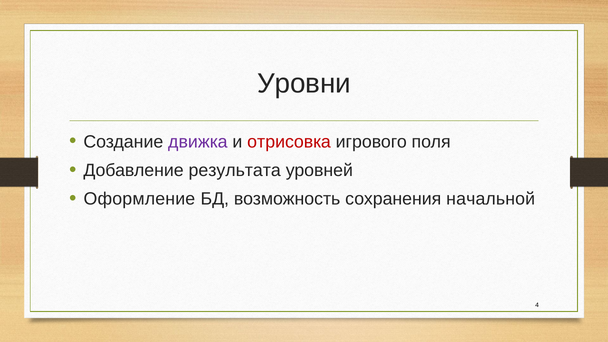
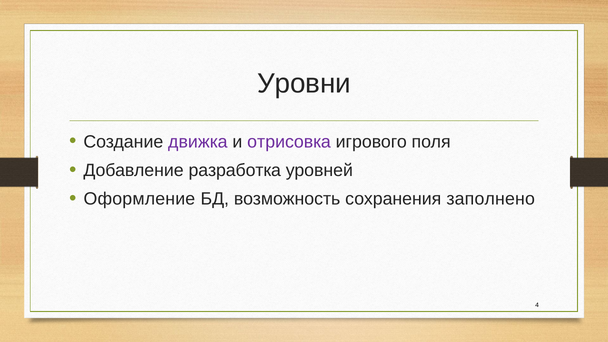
отрисовка colour: red -> purple
результата: результата -> разработка
начальной: начальной -> заполнено
